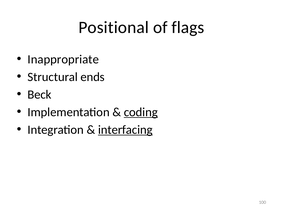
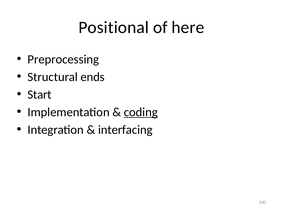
flags: flags -> here
Inappropriate: Inappropriate -> Preprocessing
Beck: Beck -> Start
interfacing underline: present -> none
